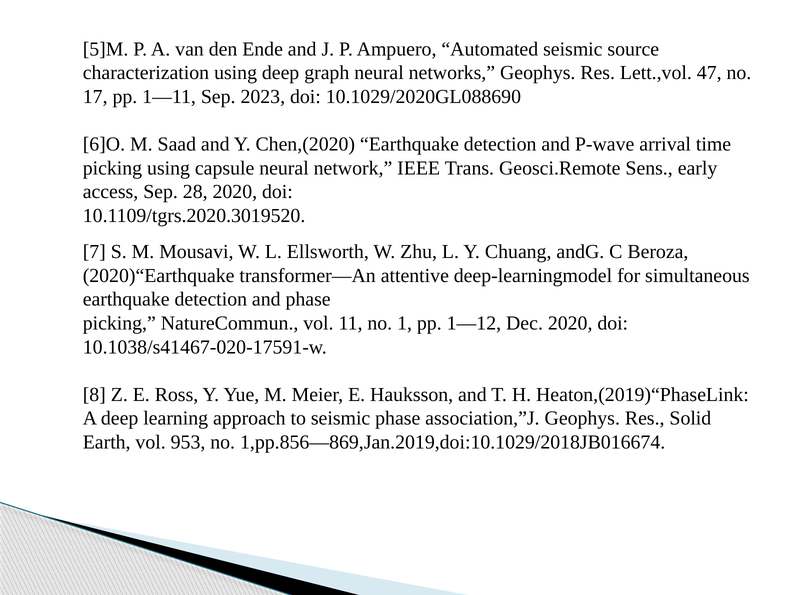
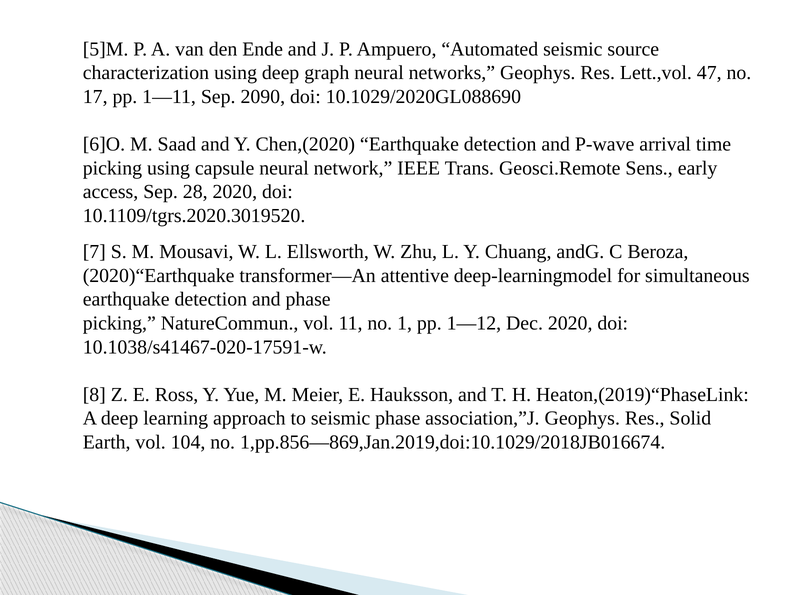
2023: 2023 -> 2090
953: 953 -> 104
